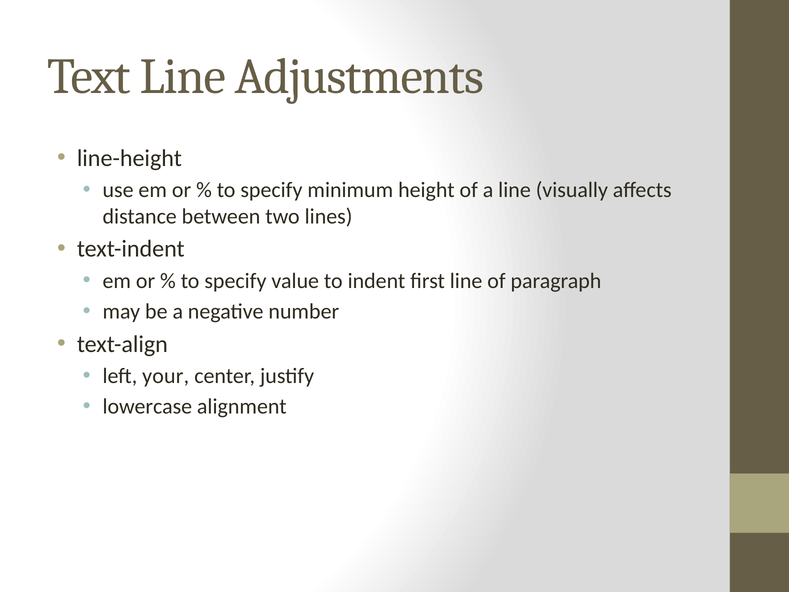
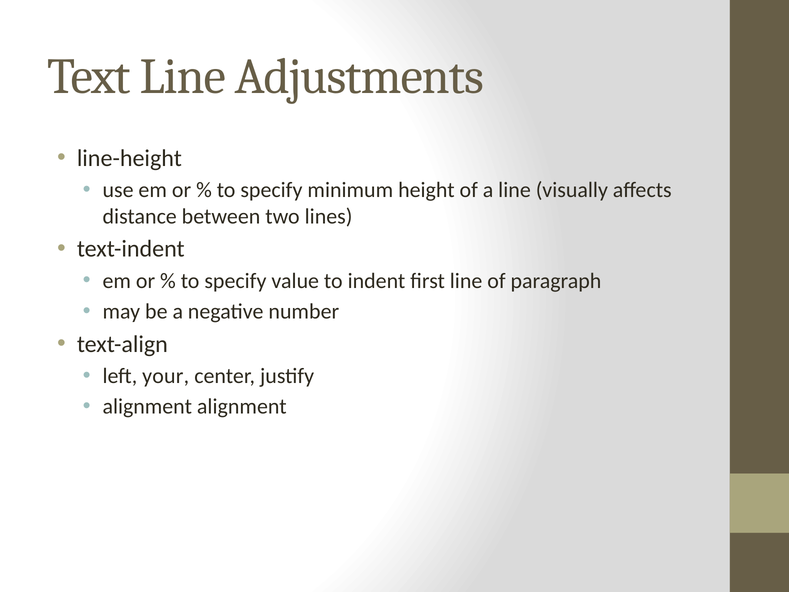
lowercase at (147, 407): lowercase -> alignment
